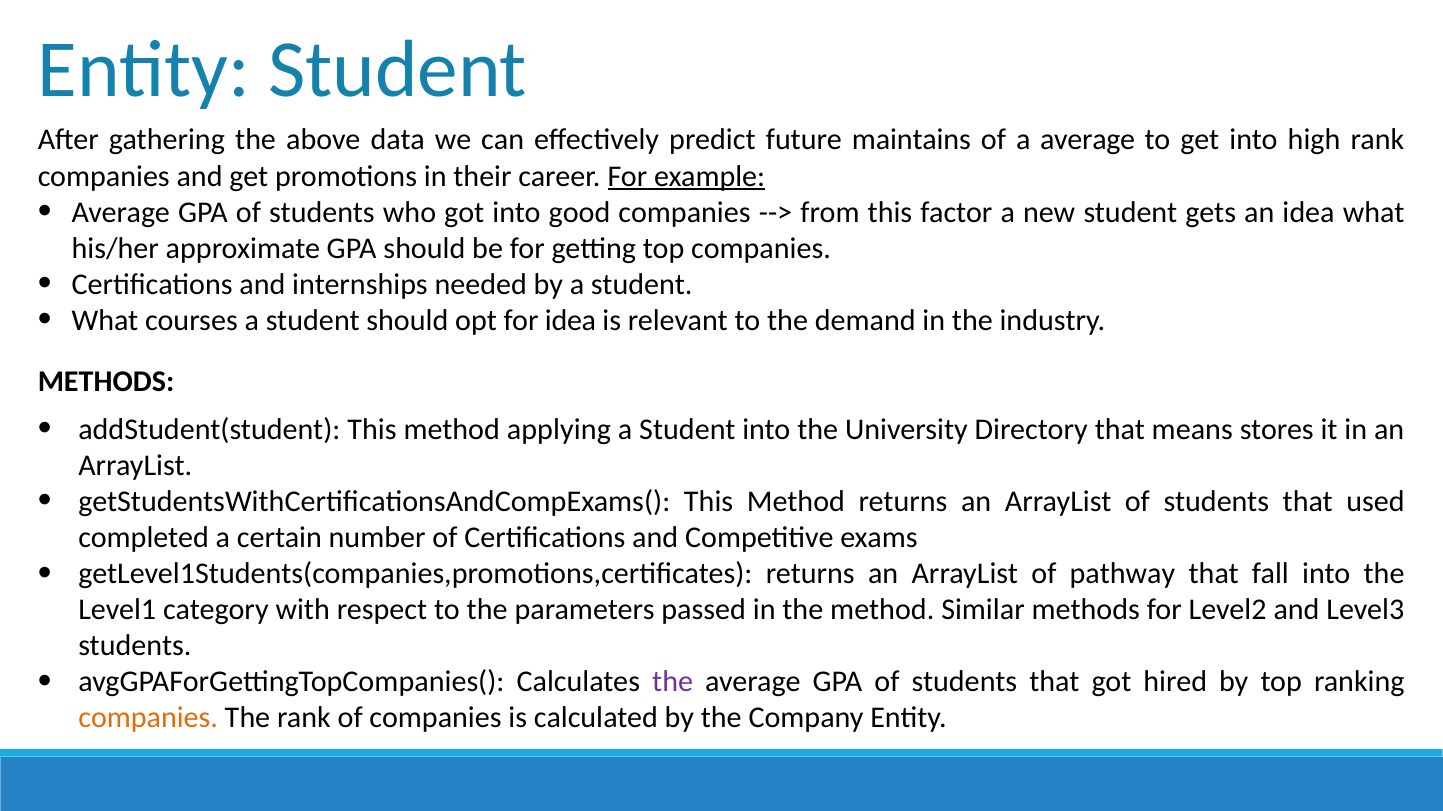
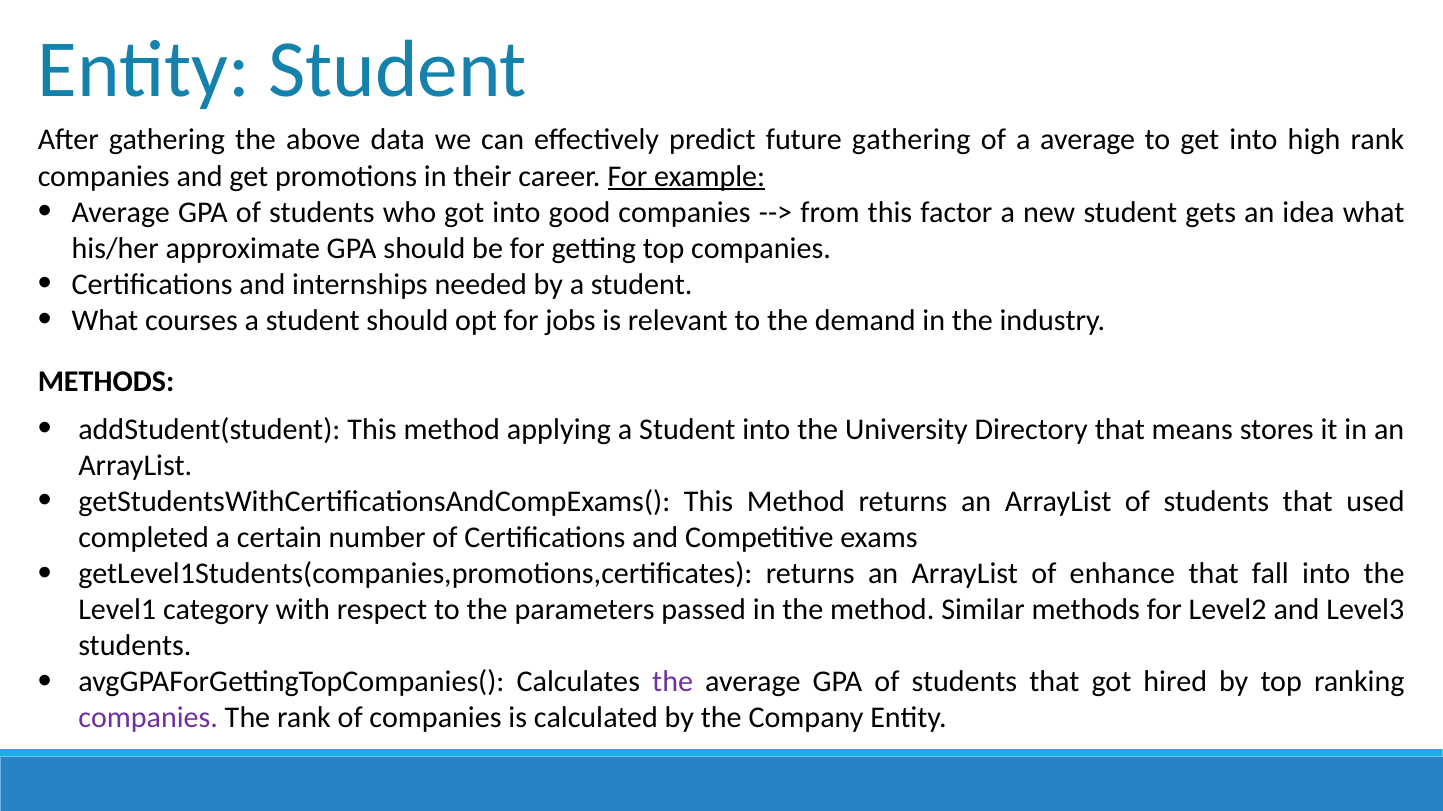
future maintains: maintains -> gathering
for idea: idea -> jobs
pathway: pathway -> enhance
companies at (148, 719) colour: orange -> purple
